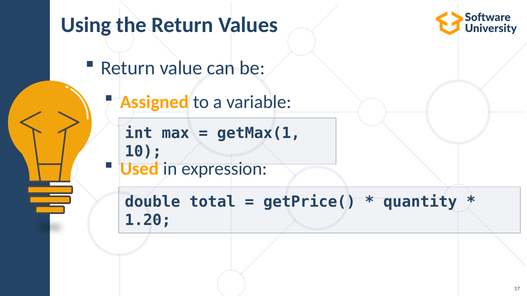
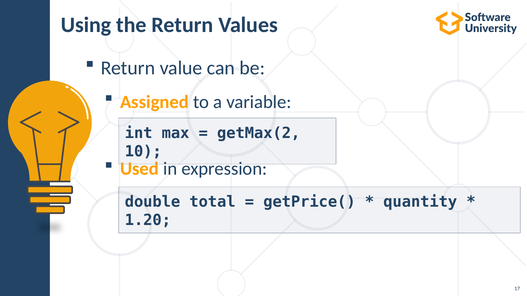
getMax(1: getMax(1 -> getMax(2
